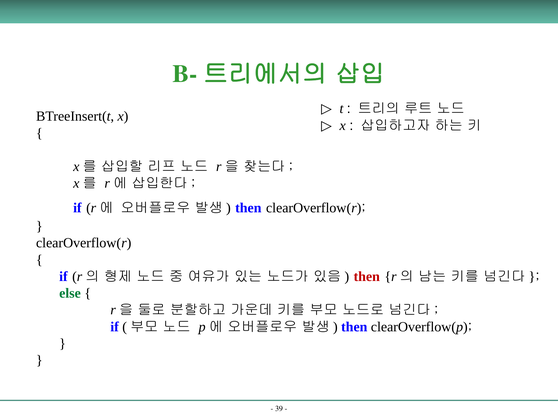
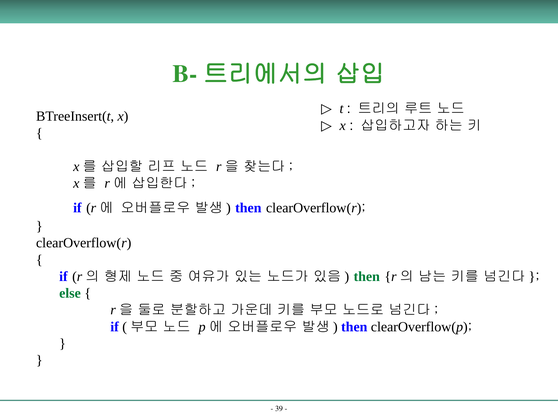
then at (367, 276) colour: red -> green
